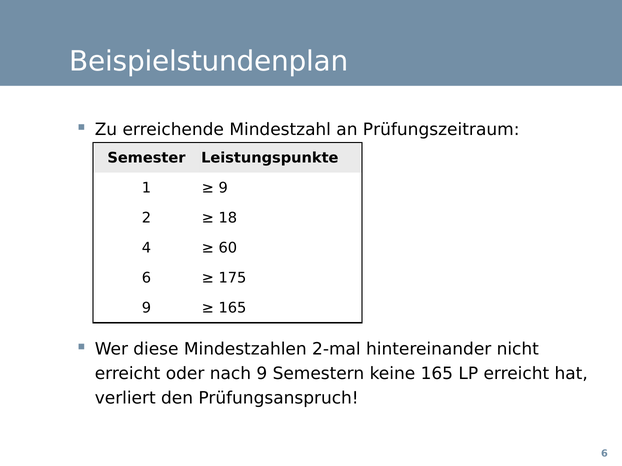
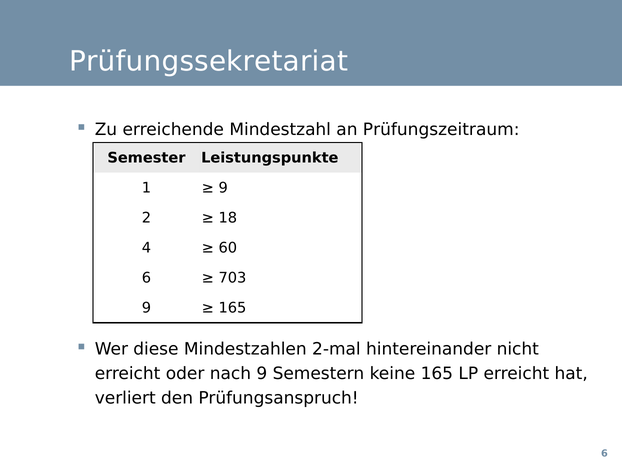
Beispielstundenplan: Beispielstundenplan -> Prüfungssekretariat
175: 175 -> 703
